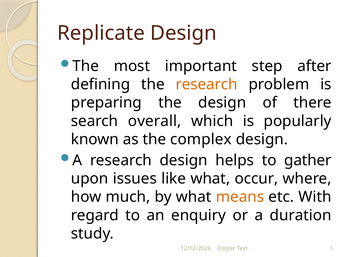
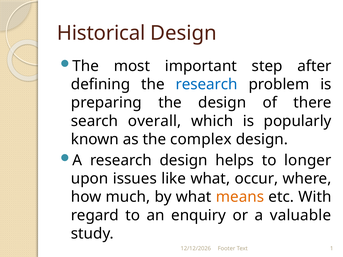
Replicate: Replicate -> Historical
research at (207, 85) colour: orange -> blue
gather: gather -> longer
duration: duration -> valuable
